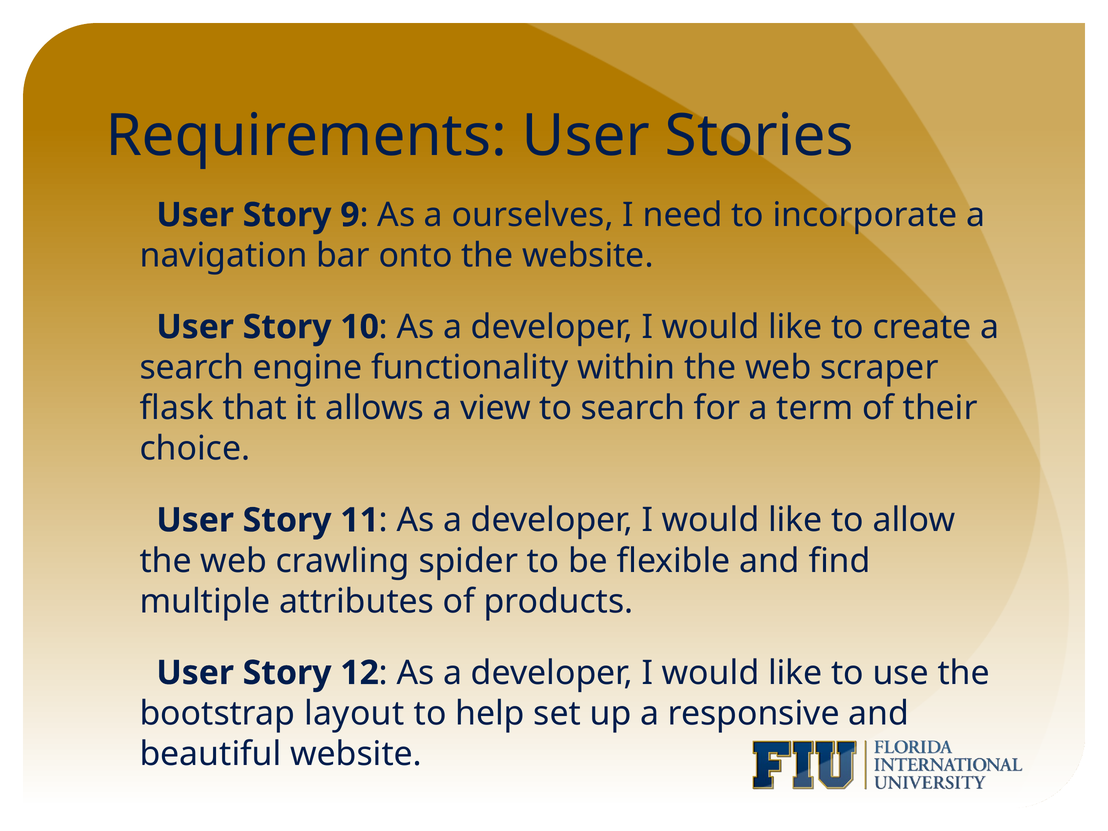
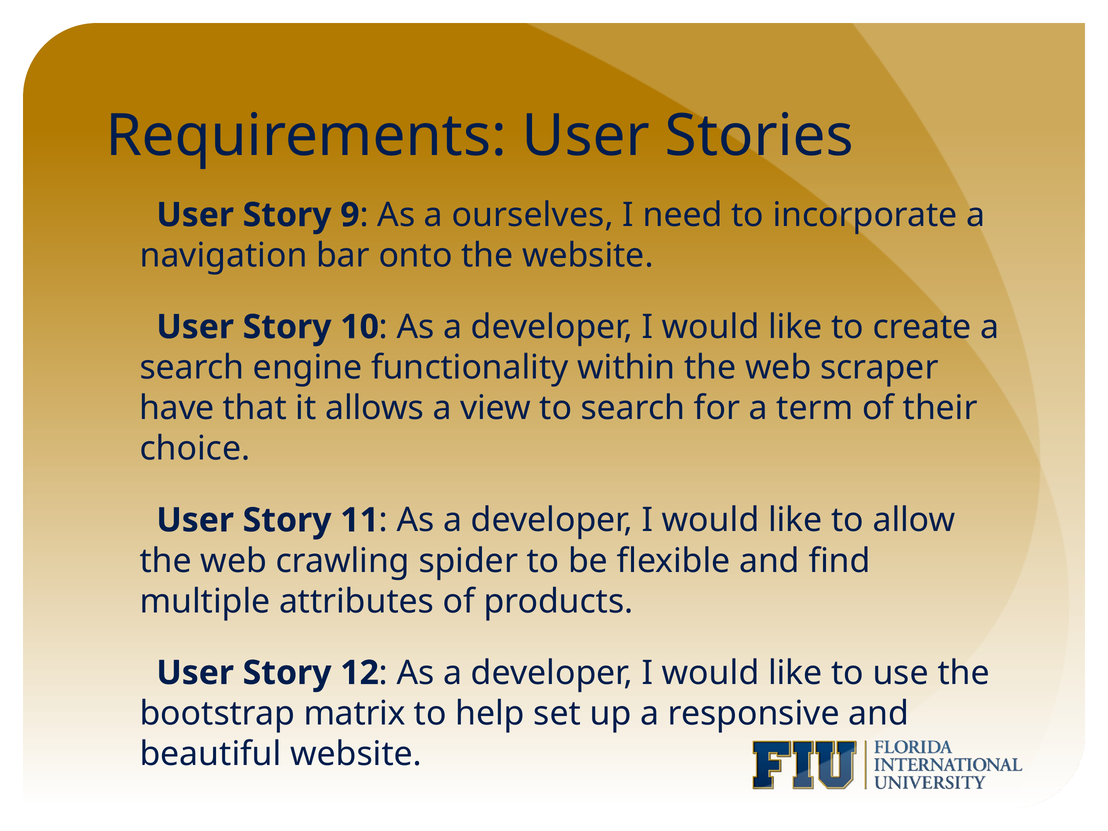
flask: flask -> have
layout: layout -> matrix
